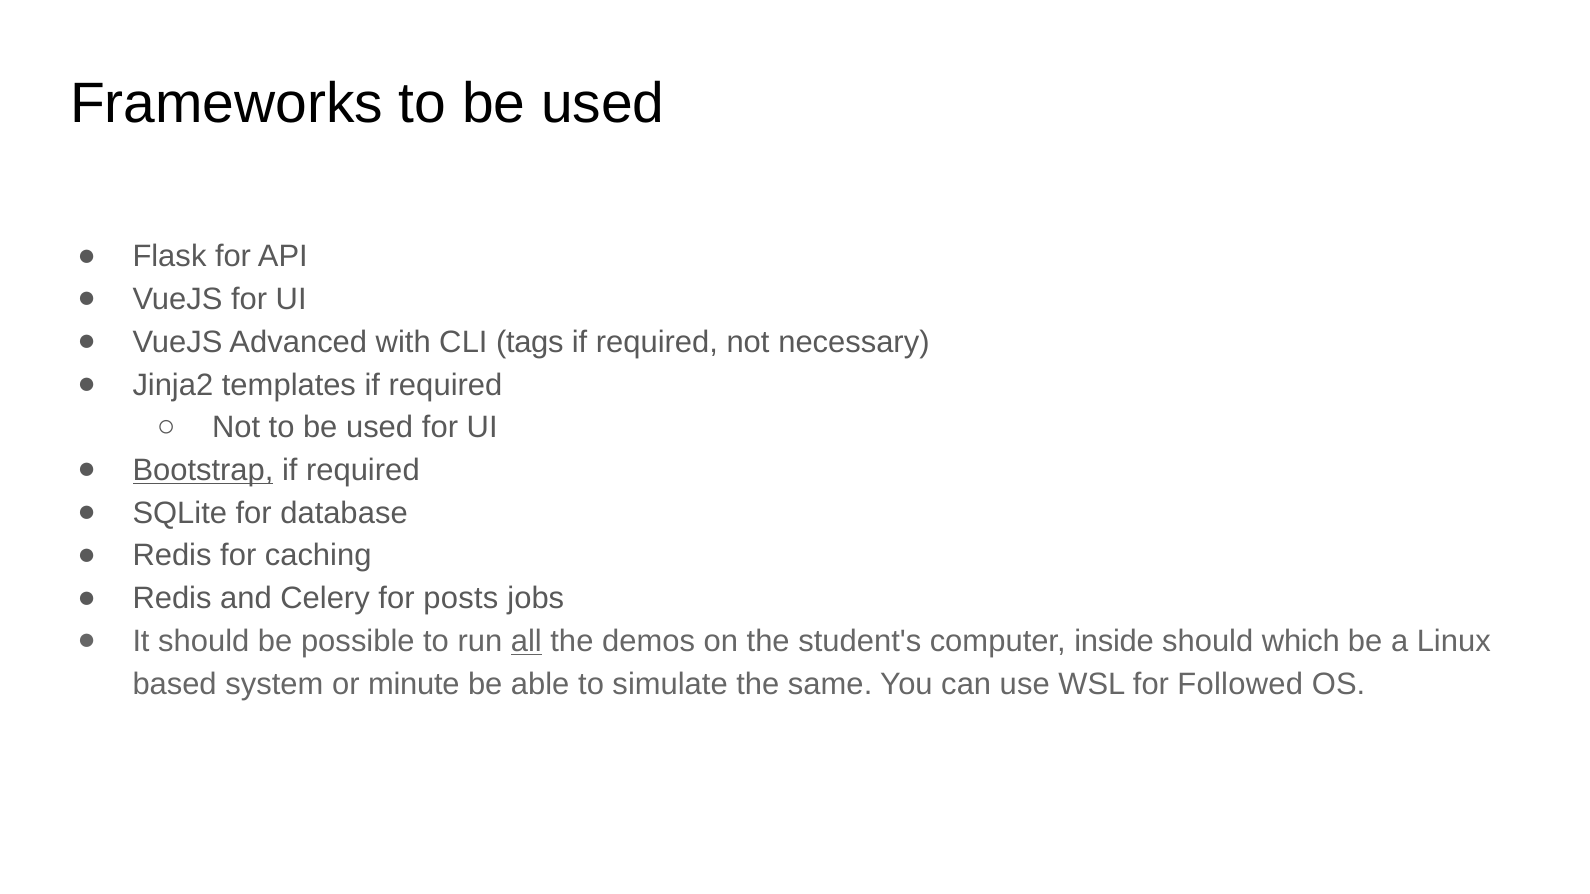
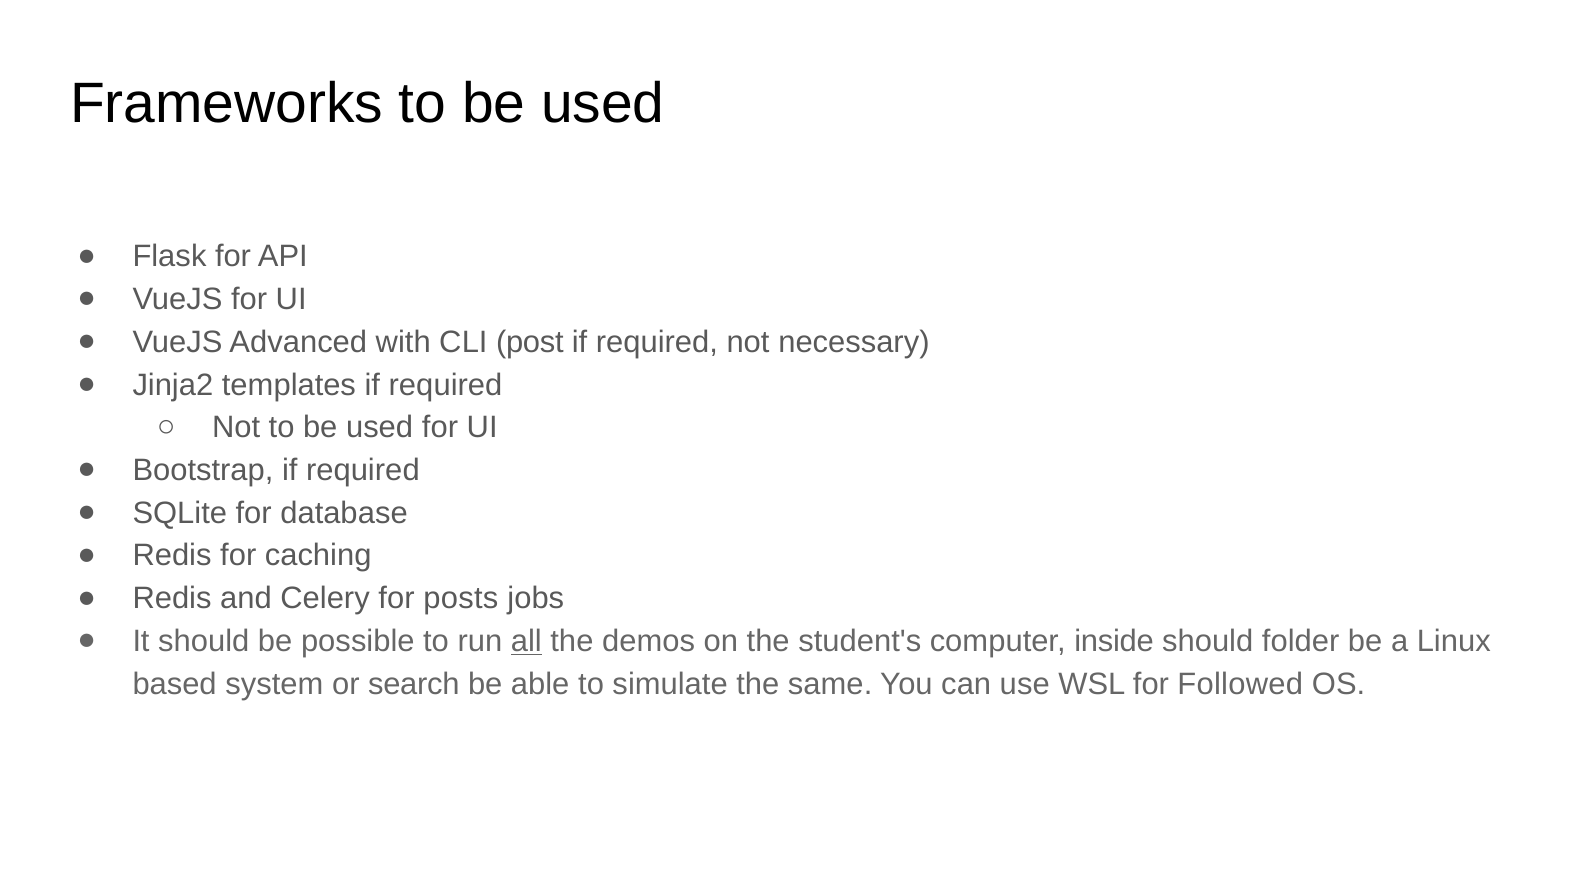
tags: tags -> post
Bootstrap underline: present -> none
which: which -> folder
minute: minute -> search
